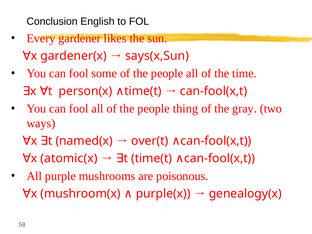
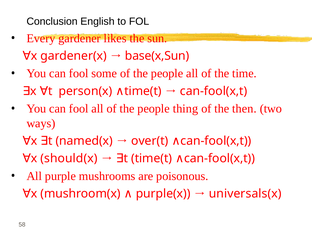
says(x,Sun: says(x,Sun -> base(x,Sun
gray: gray -> then
atomic(x: atomic(x -> should(x
genealogy(x: genealogy(x -> universals(x
